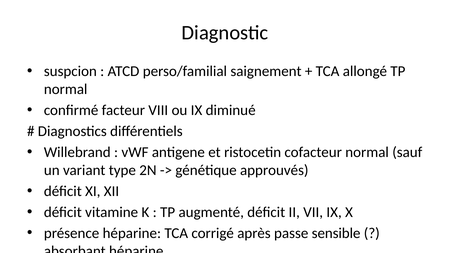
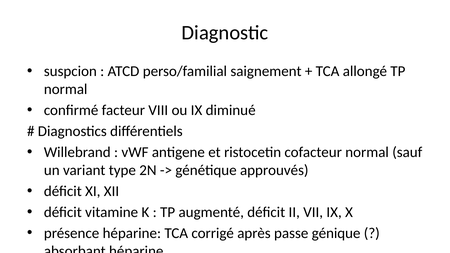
sensible: sensible -> génique
